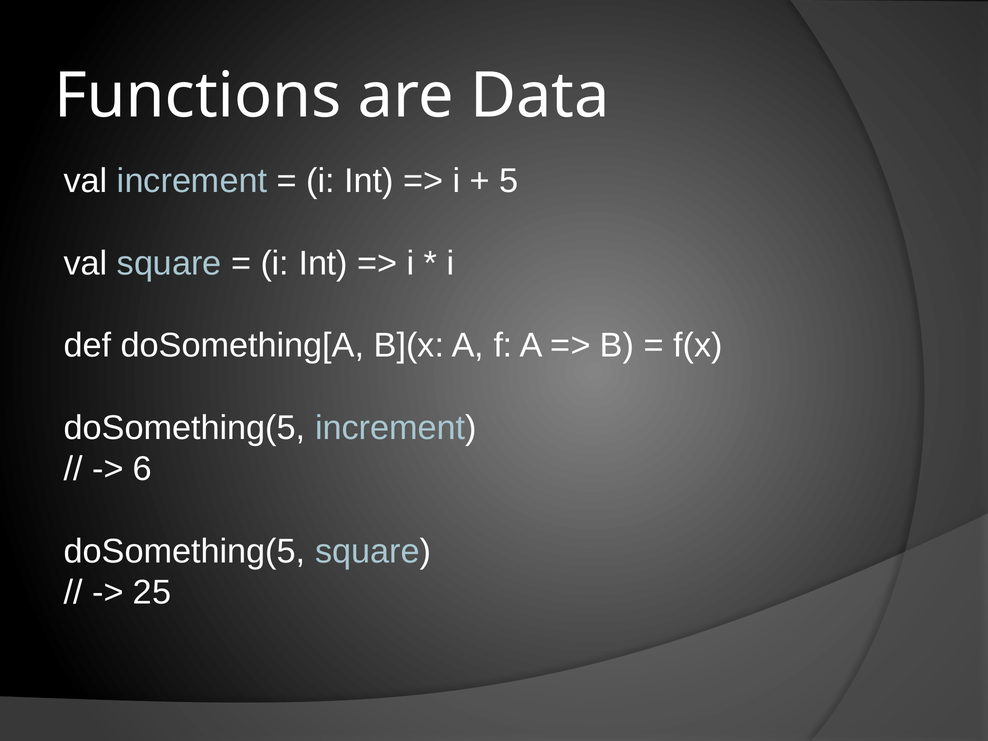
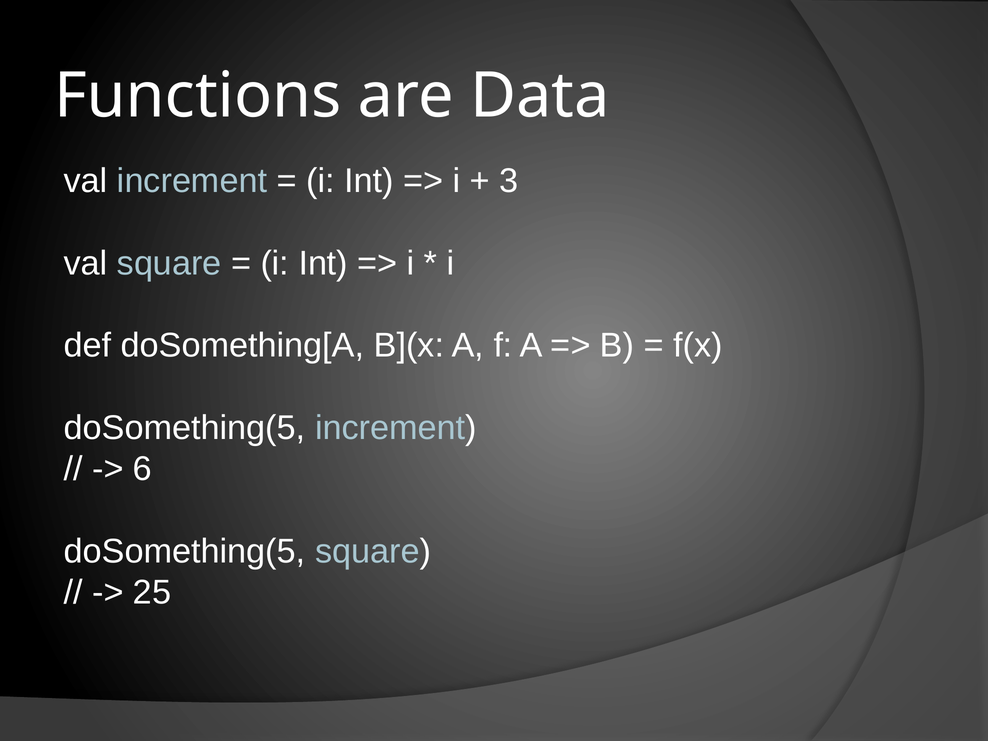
5: 5 -> 3
